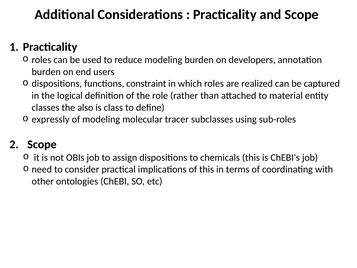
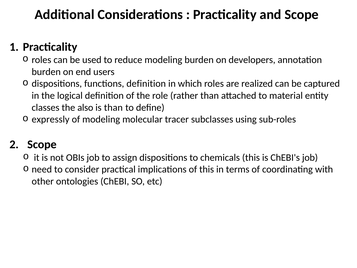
functions constraint: constraint -> definition
is class: class -> than
